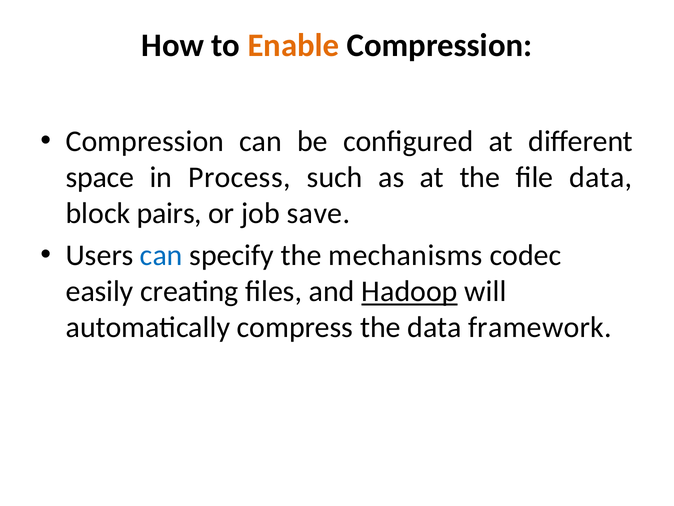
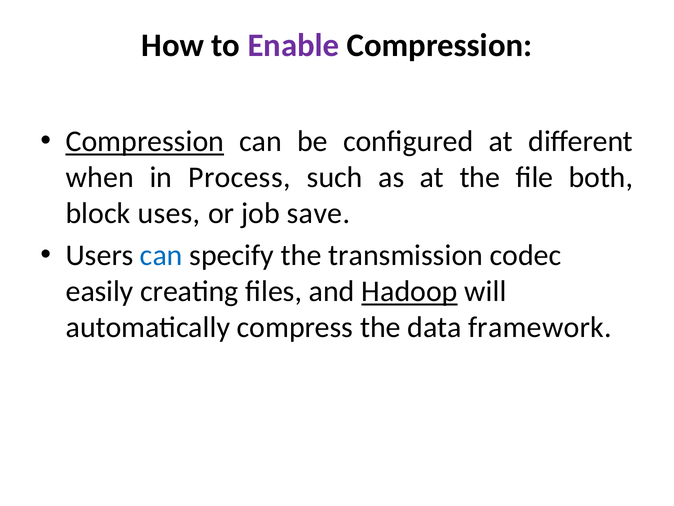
Enable colour: orange -> purple
Compression at (145, 141) underline: none -> present
space: space -> when
file data: data -> both
pairs: pairs -> uses
mechanisms: mechanisms -> transmission
